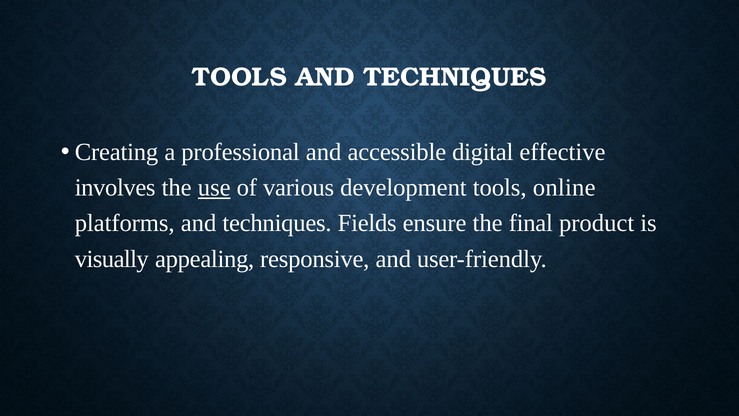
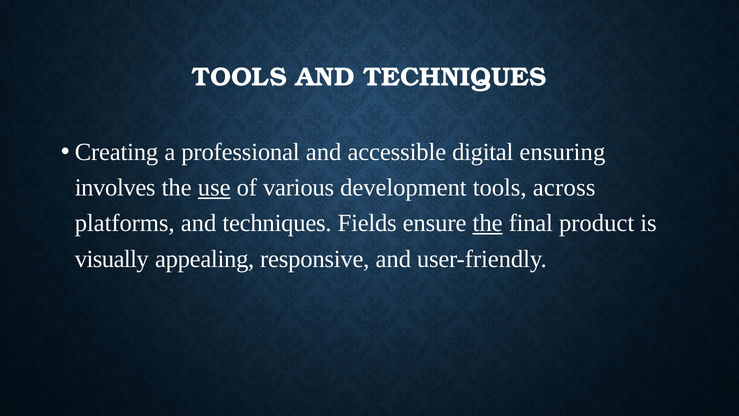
effective: effective -> ensuring
online: online -> across
the at (488, 223) underline: none -> present
